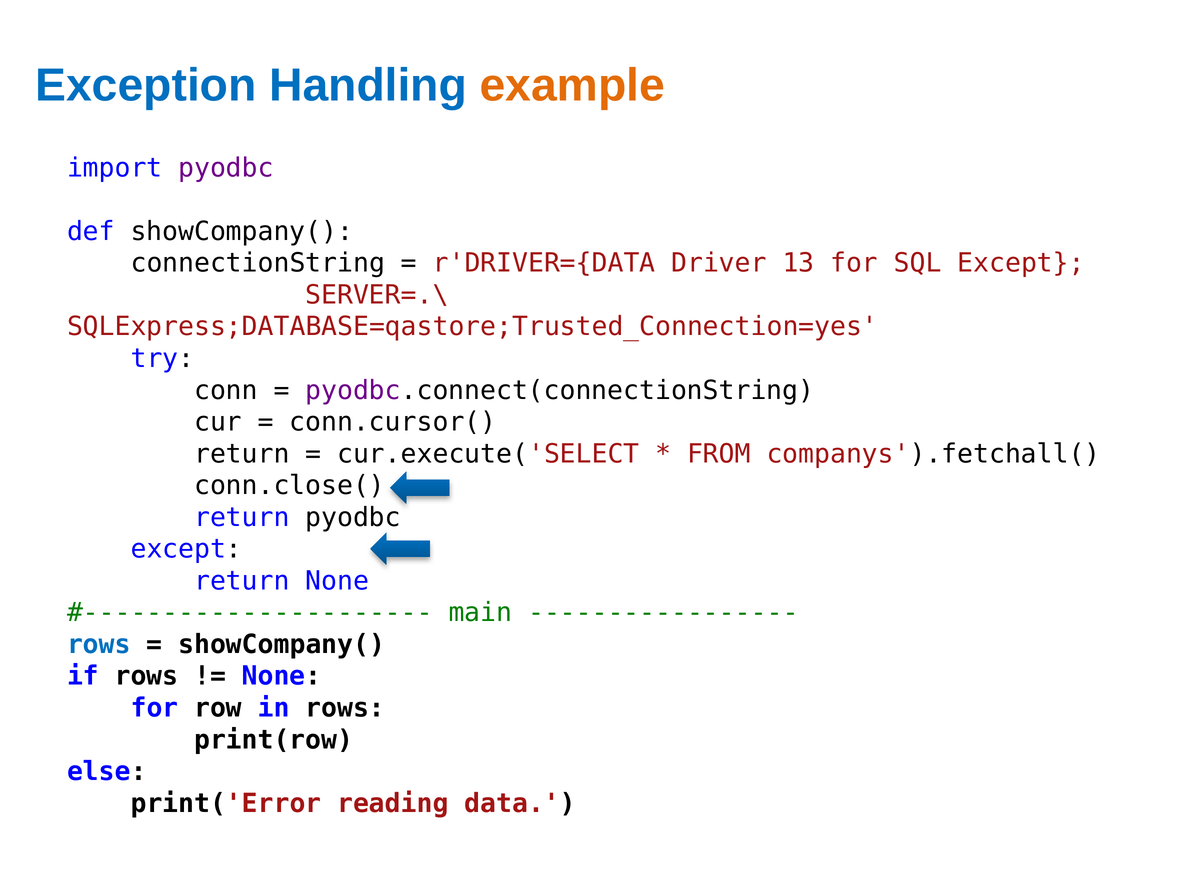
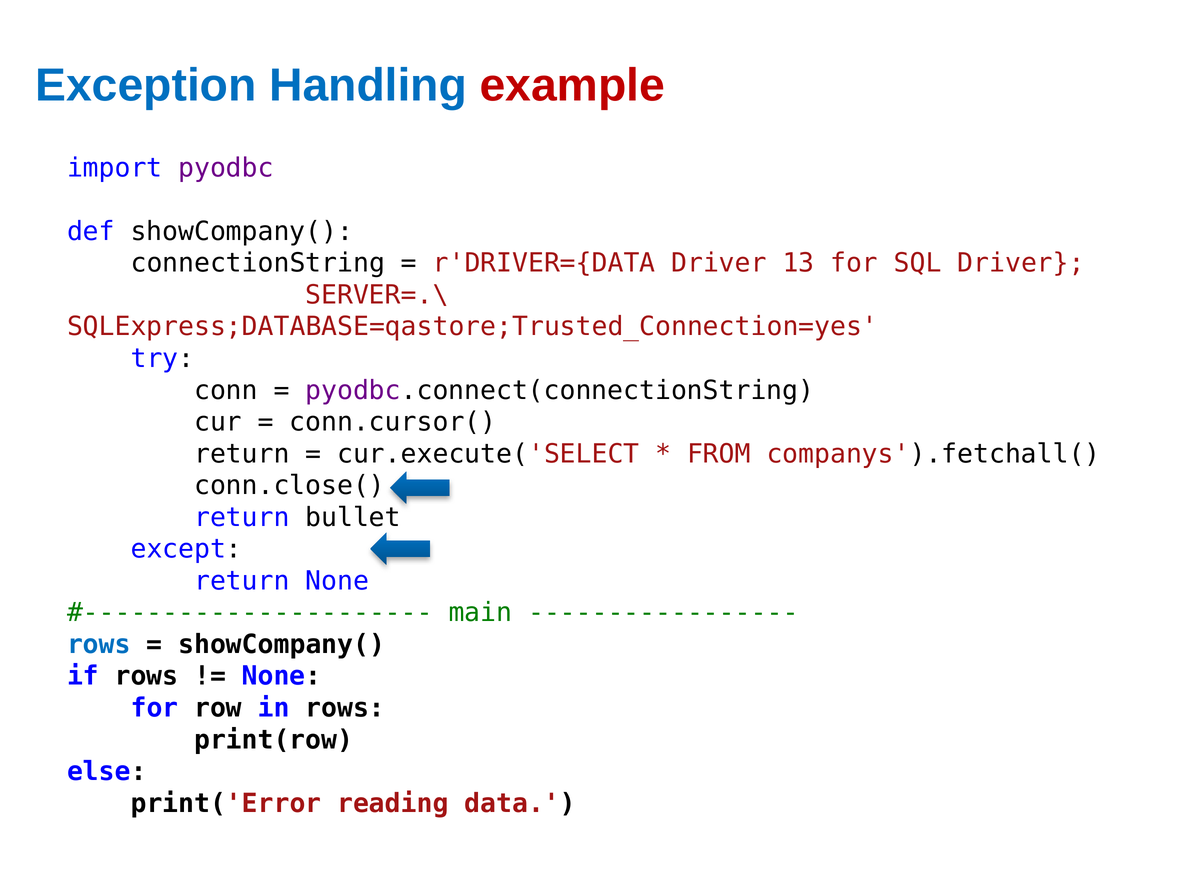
example colour: orange -> red
SQL Except: Except -> Driver
return pyodbc: pyodbc -> bullet
